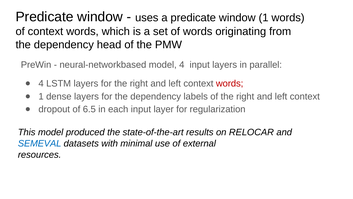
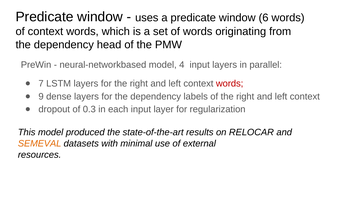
window 1: 1 -> 6
4 at (41, 83): 4 -> 7
1 at (41, 96): 1 -> 9
6.5: 6.5 -> 0.3
SEMEVAL colour: blue -> orange
